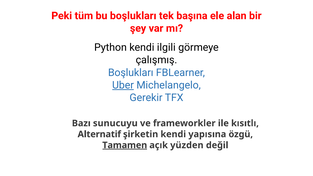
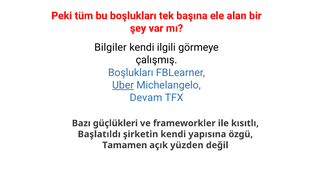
Python: Python -> Bilgiler
Gerekir: Gerekir -> Devam
sunucuyu: sunucuyu -> güçlükleri
Alternatif: Alternatif -> Başlatıldı
Tamamen underline: present -> none
